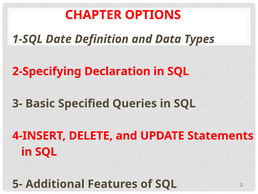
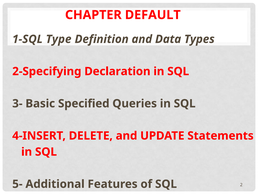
OPTIONS: OPTIONS -> DEFAULT
Date: Date -> Type
